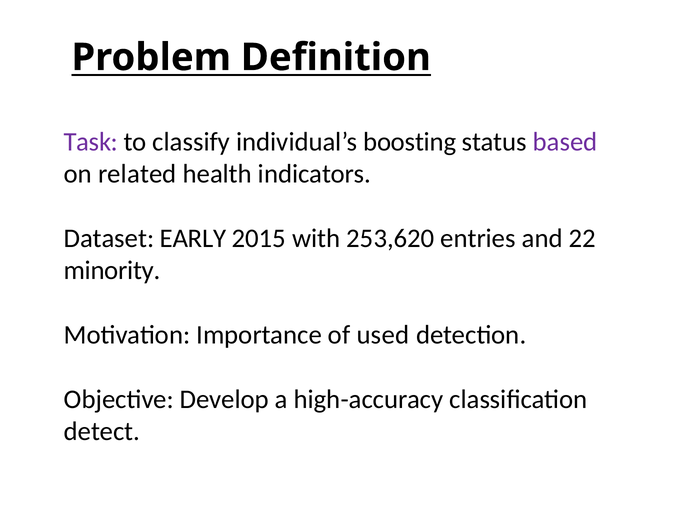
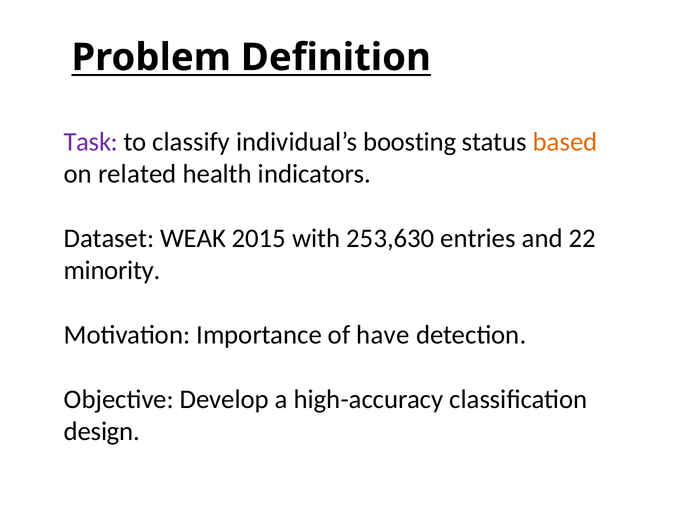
based colour: purple -> orange
EARLY: EARLY -> WEAK
253,620: 253,620 -> 253,630
used: used -> have
detect: detect -> design
